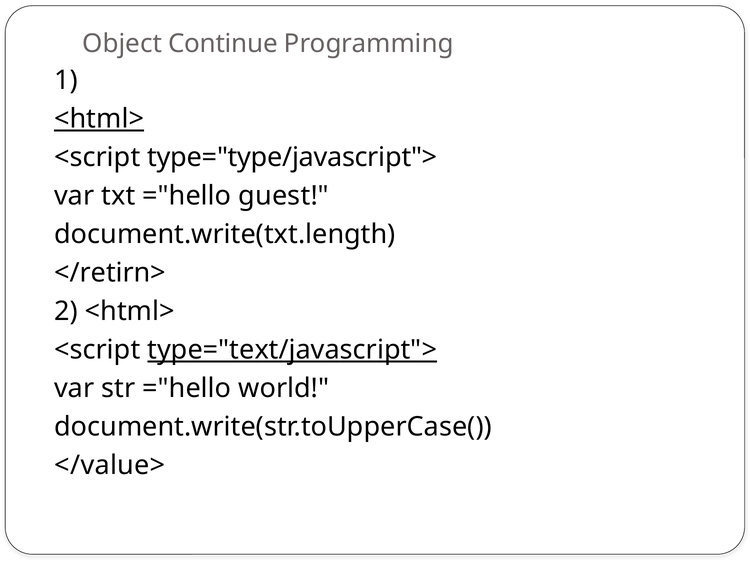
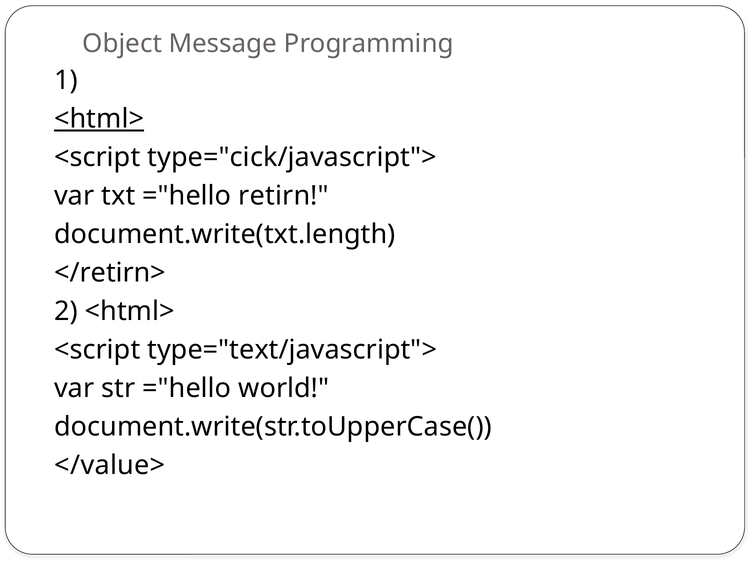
Continue: Continue -> Message
type="type/javascript">: type="type/javascript"> -> type="cick/javascript">
guest: guest -> retirn
type="text/javascript"> underline: present -> none
